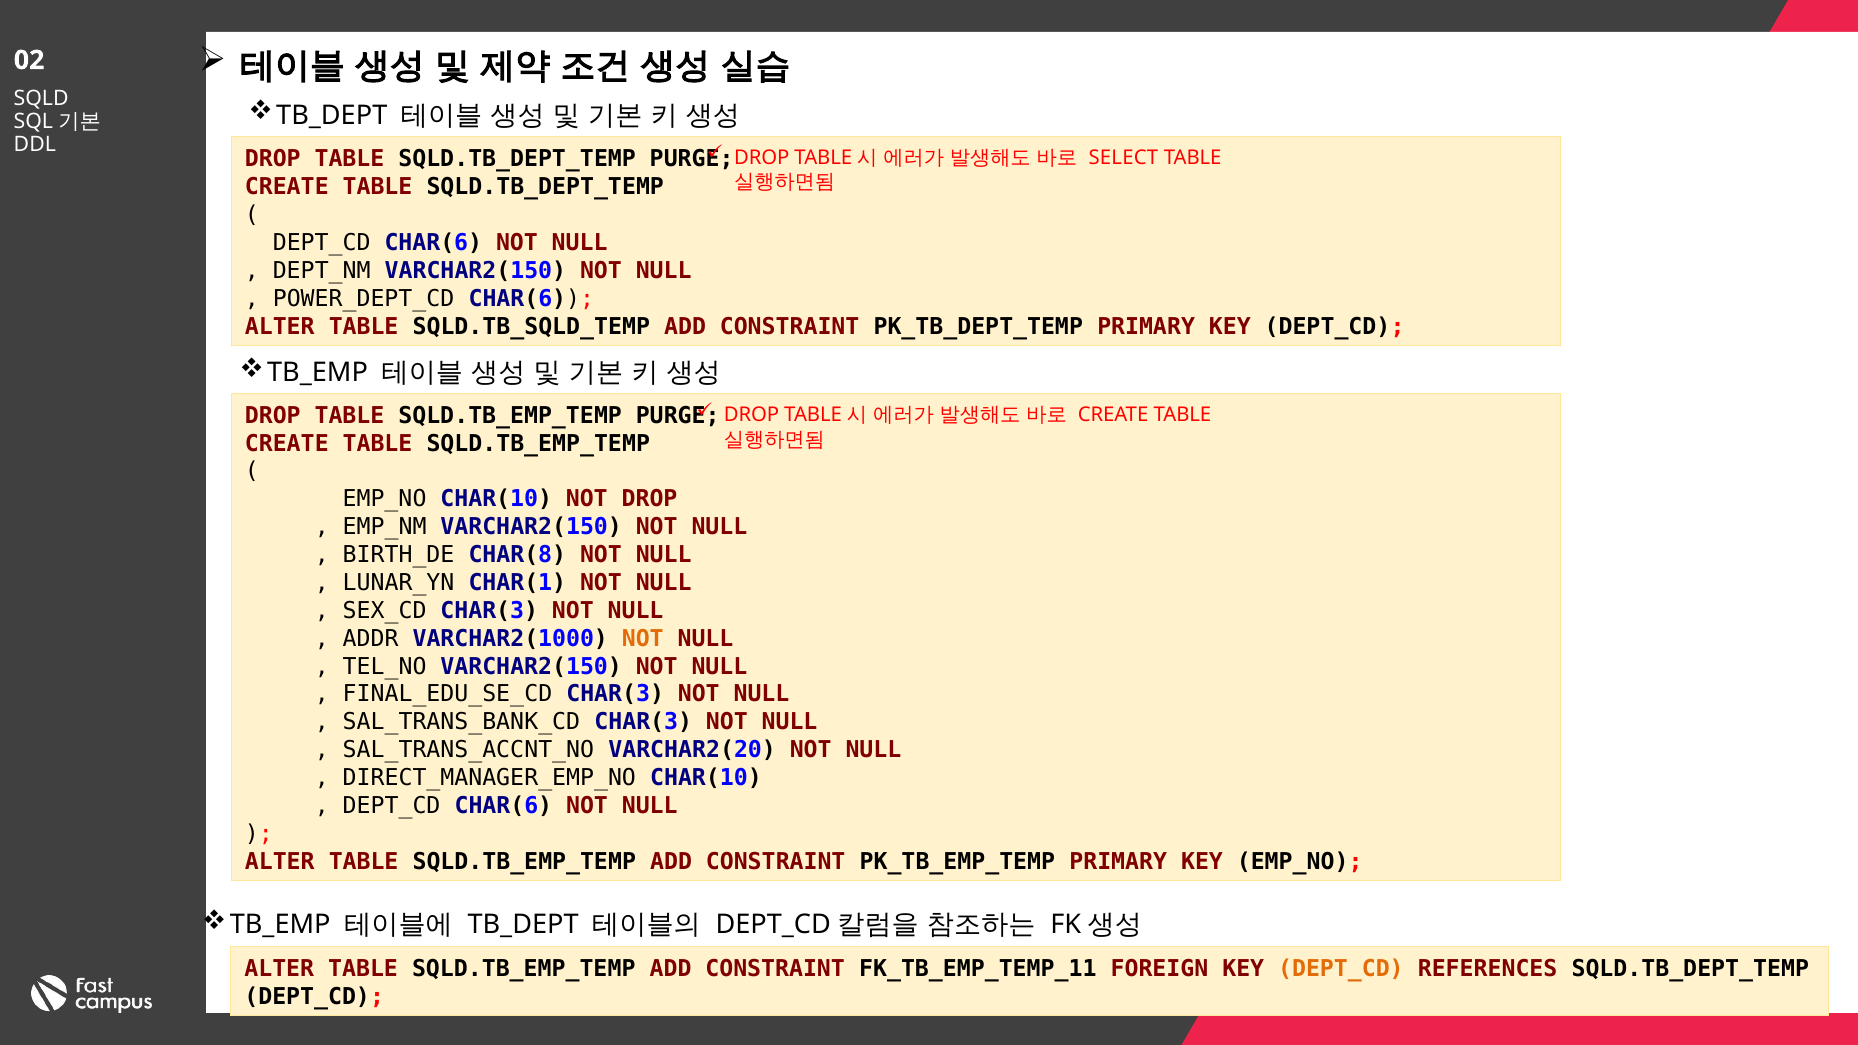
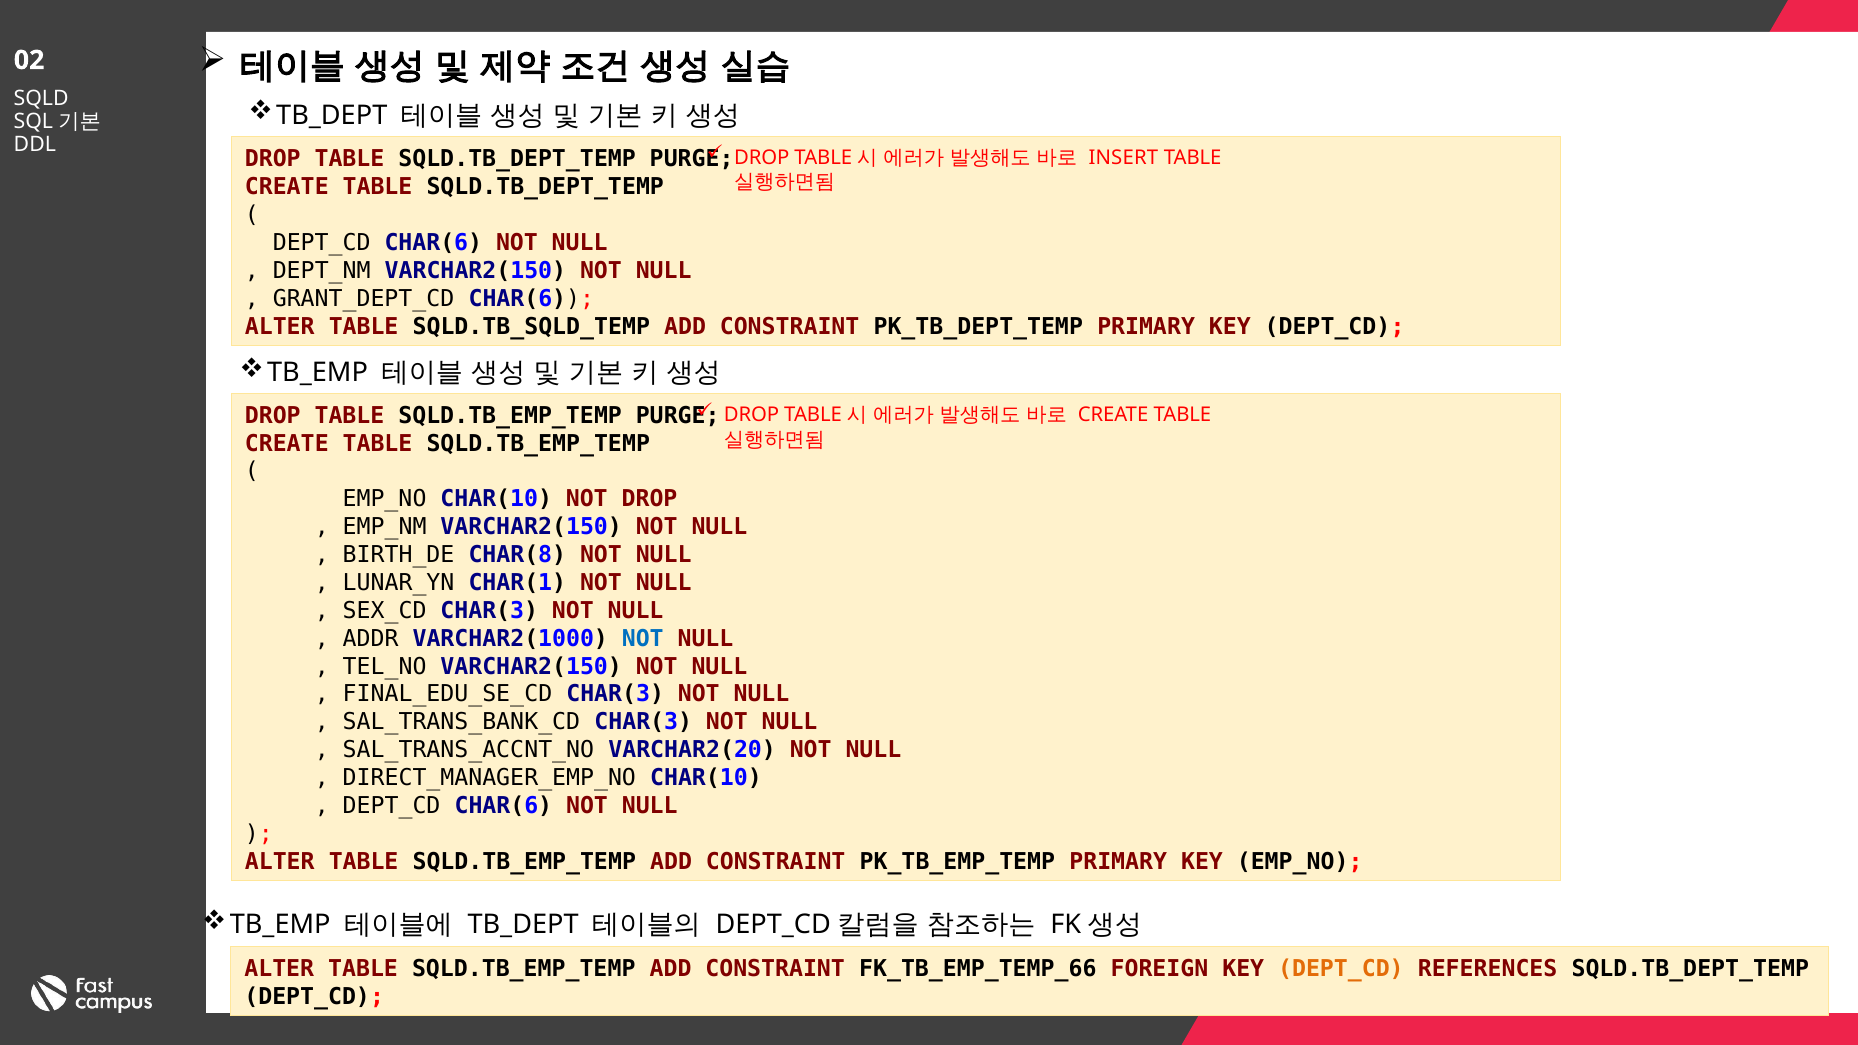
SELECT: SELECT -> INSERT
POWER_DEPT_CD: POWER_DEPT_CD -> GRANT_DEPT_CD
NOT at (643, 639) colour: orange -> blue
FK_TB_EMP_TEMP_11: FK_TB_EMP_TEMP_11 -> FK_TB_EMP_TEMP_66
